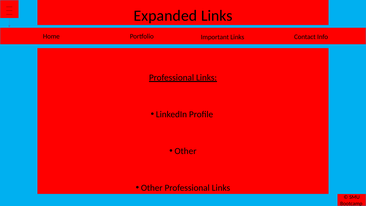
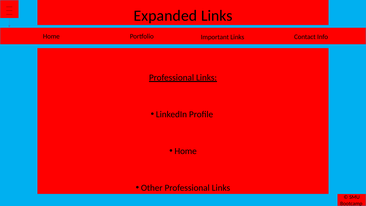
Other at (186, 151): Other -> Home
